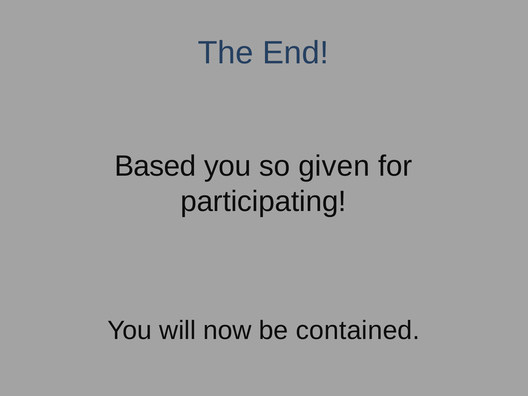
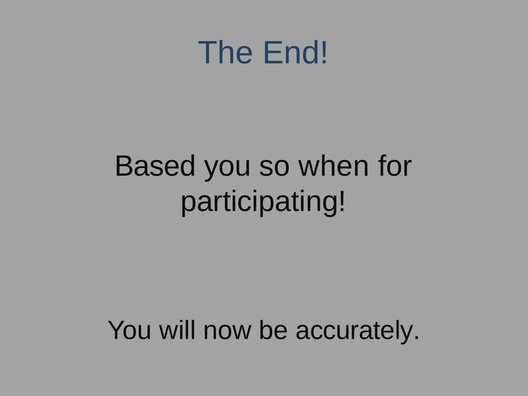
given: given -> when
contained: contained -> accurately
